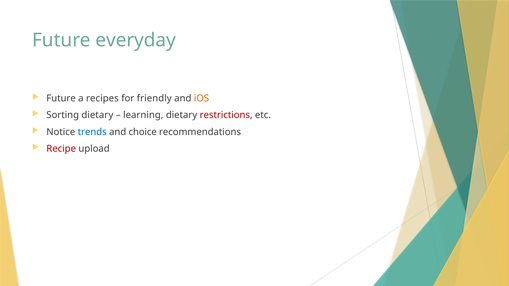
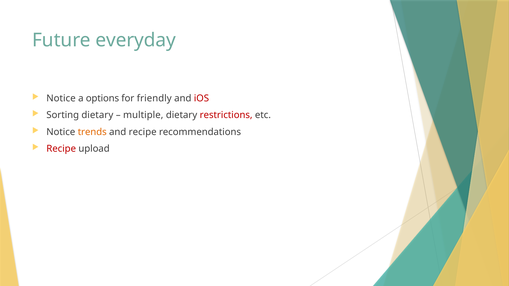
Future at (61, 99): Future -> Notice
recipes: recipes -> options
iOS colour: orange -> red
learning: learning -> multiple
trends colour: blue -> orange
and choice: choice -> recipe
